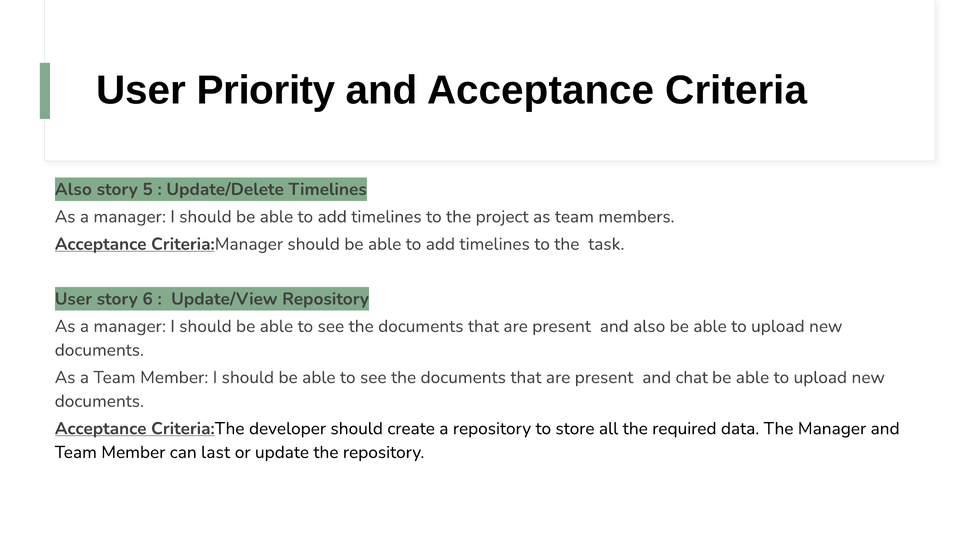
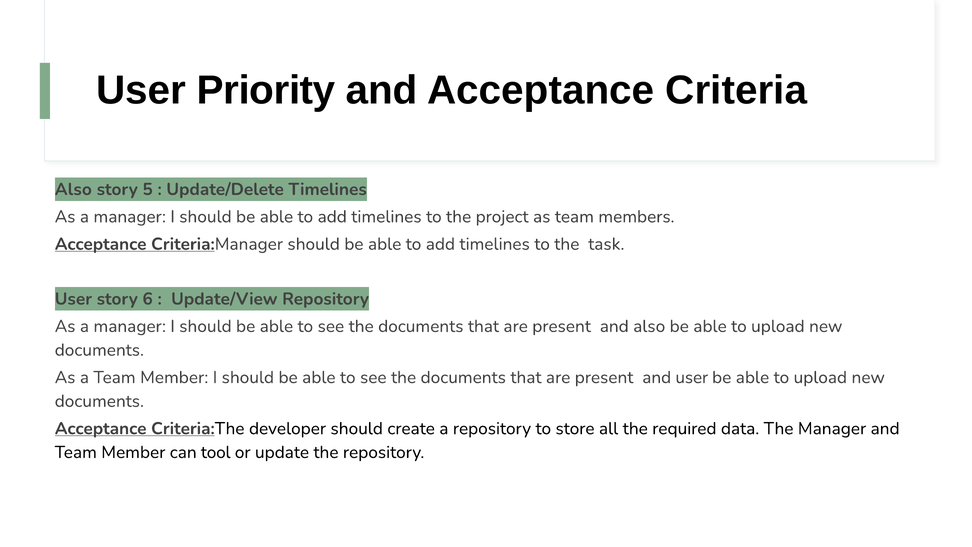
and chat: chat -> user
last: last -> tool
